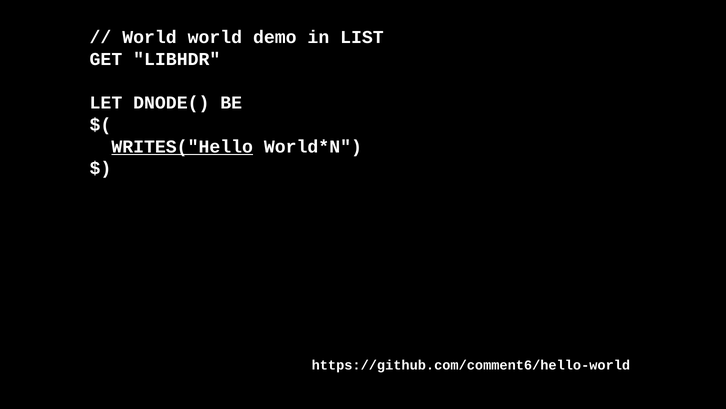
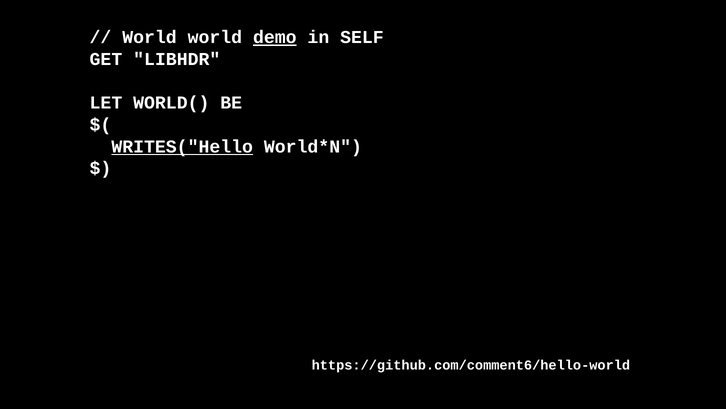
demo underline: none -> present
LIST: LIST -> SELF
DNODE(: DNODE( -> WORLD(
